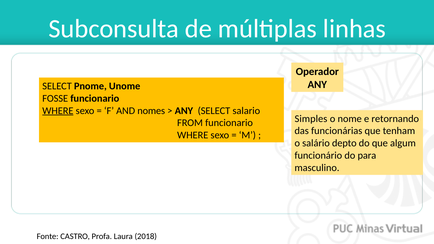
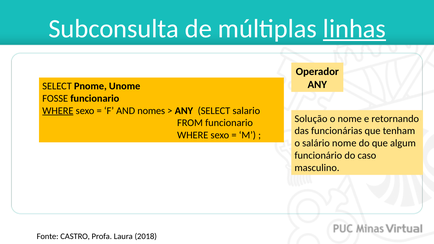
linhas underline: none -> present
Simples: Simples -> Solução
salário depto: depto -> nome
para: para -> caso
